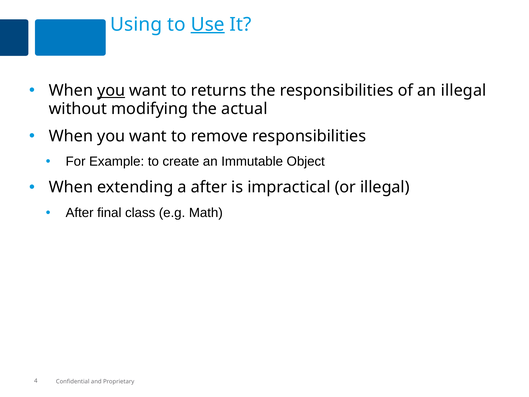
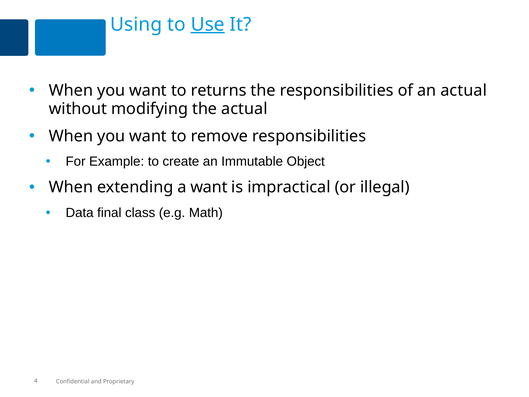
you at (111, 90) underline: present -> none
an illegal: illegal -> actual
a after: after -> want
After at (80, 213): After -> Data
